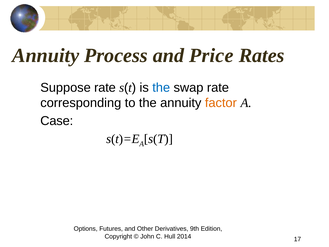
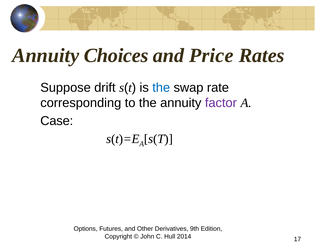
Process: Process -> Choices
Suppose rate: rate -> drift
factor colour: orange -> purple
